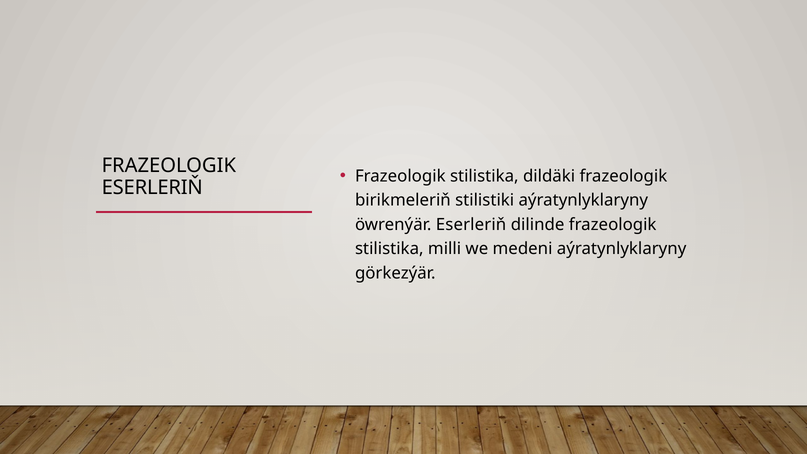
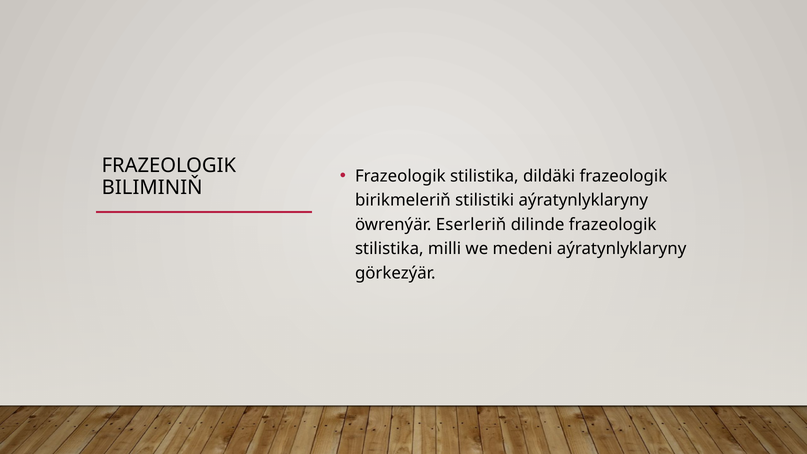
ESERLERIŇ at (152, 188): ESERLERIŇ -> BILIMINIŇ
